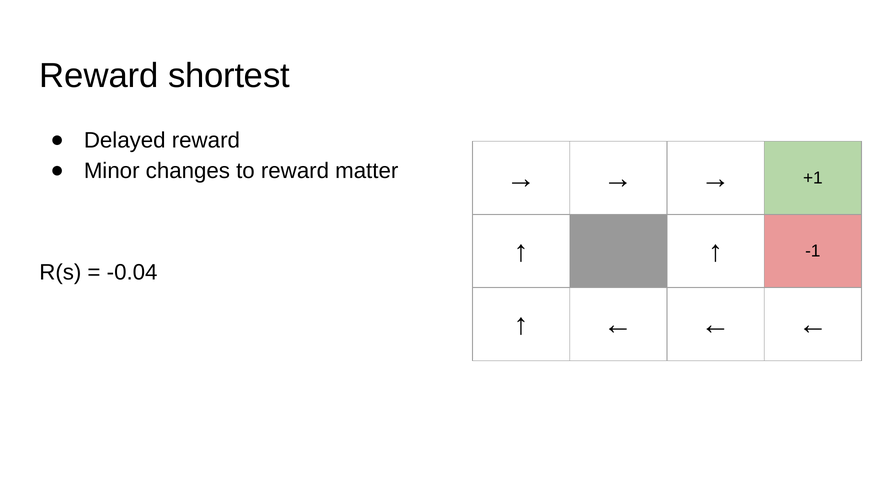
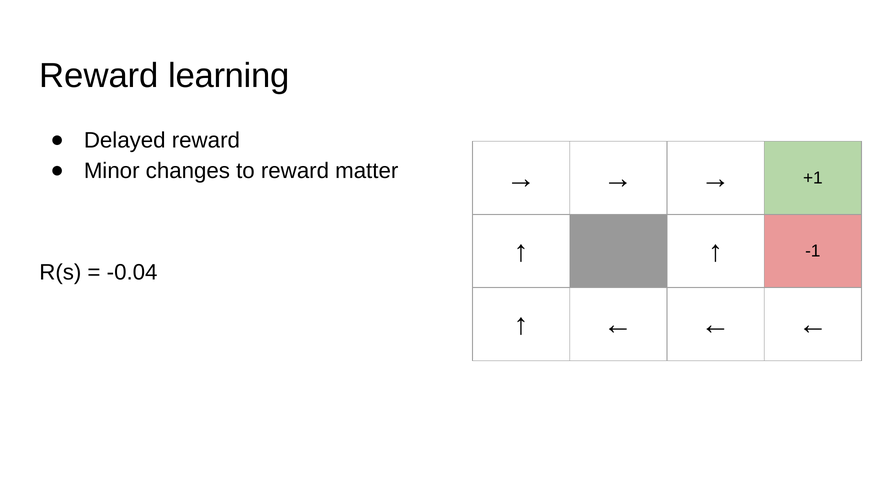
shortest: shortest -> learning
